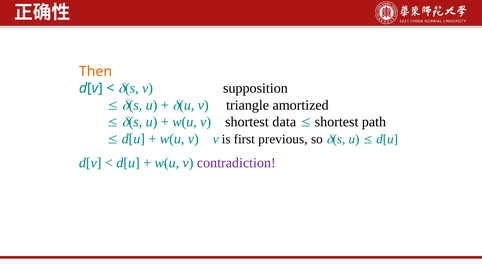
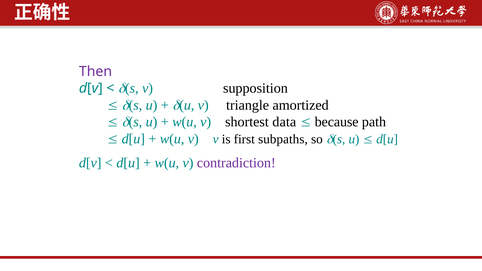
Then colour: orange -> purple
shortest at (337, 122): shortest -> because
previous: previous -> subpaths
